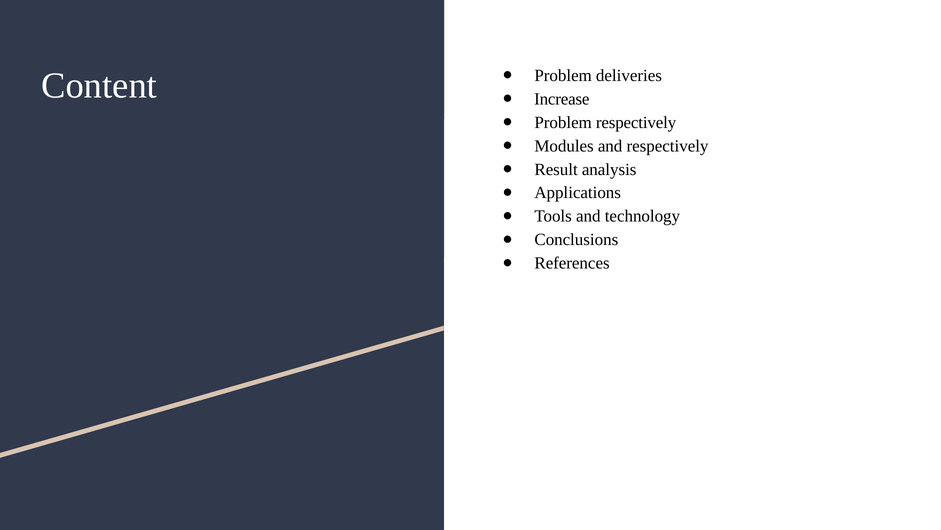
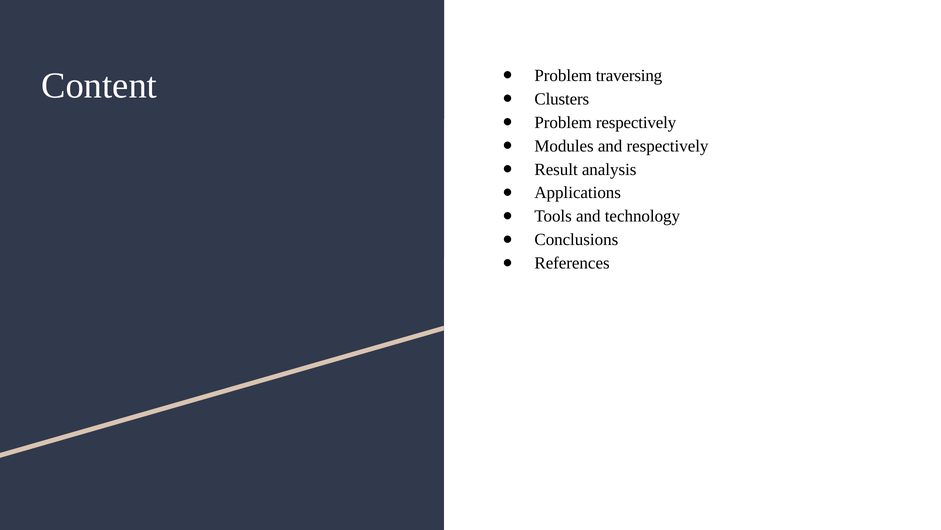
deliveries: deliveries -> traversing
Increase: Increase -> Clusters
